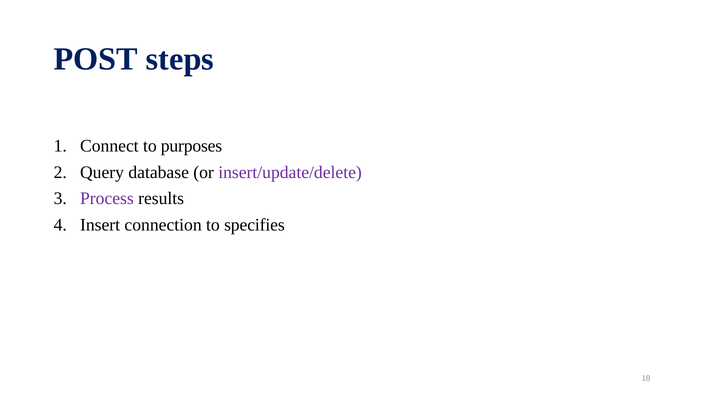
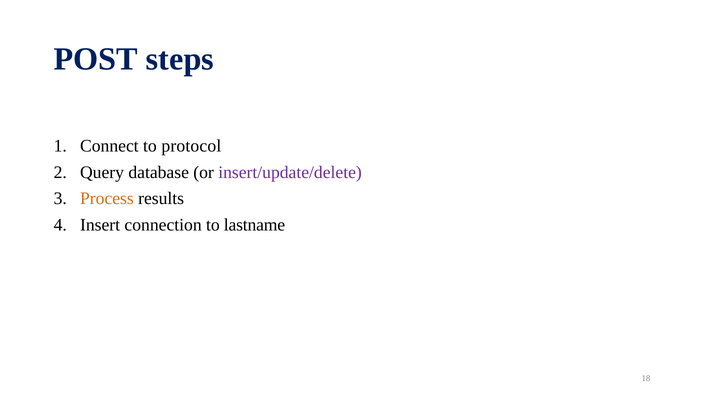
purposes: purposes -> protocol
Process colour: purple -> orange
specifies: specifies -> lastname
